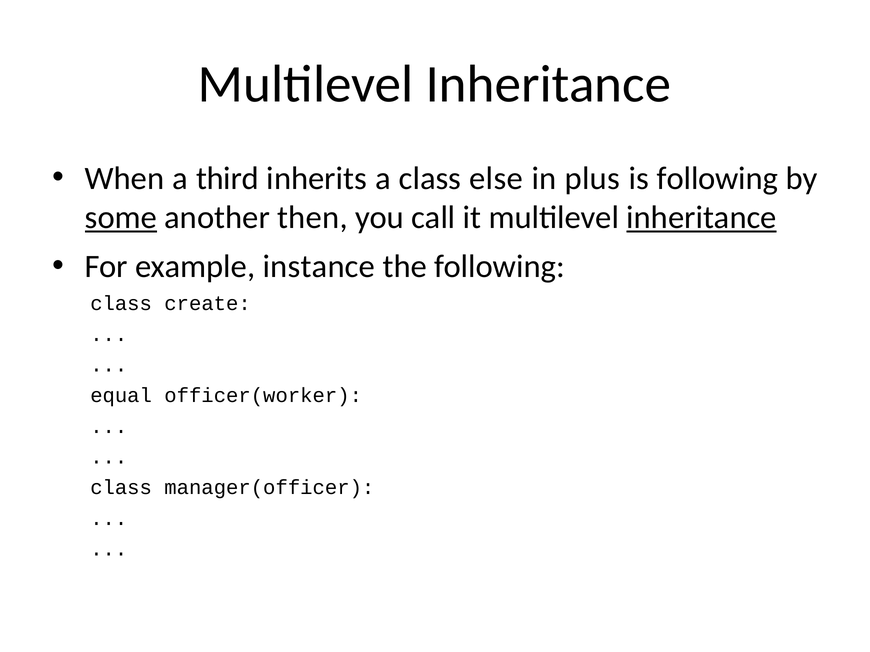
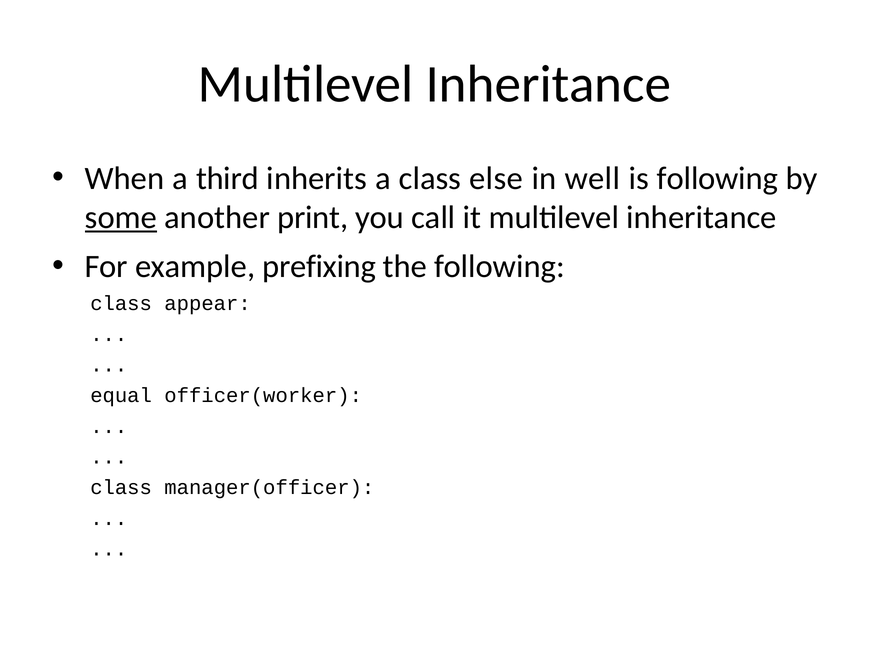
plus: plus -> well
then: then -> print
inheritance at (702, 218) underline: present -> none
instance: instance -> prefixing
create: create -> appear
